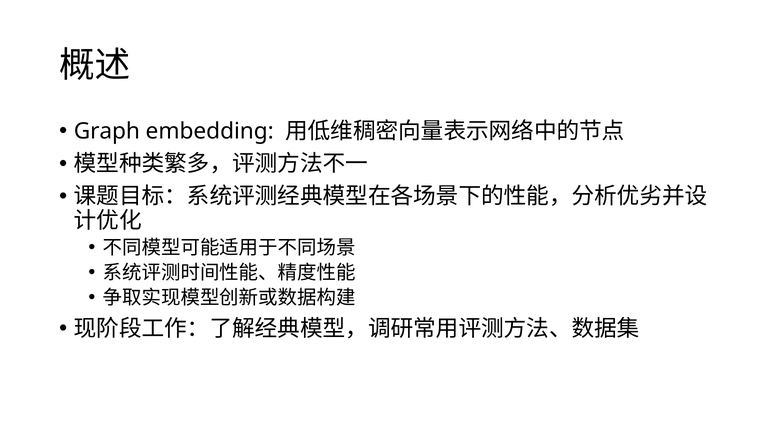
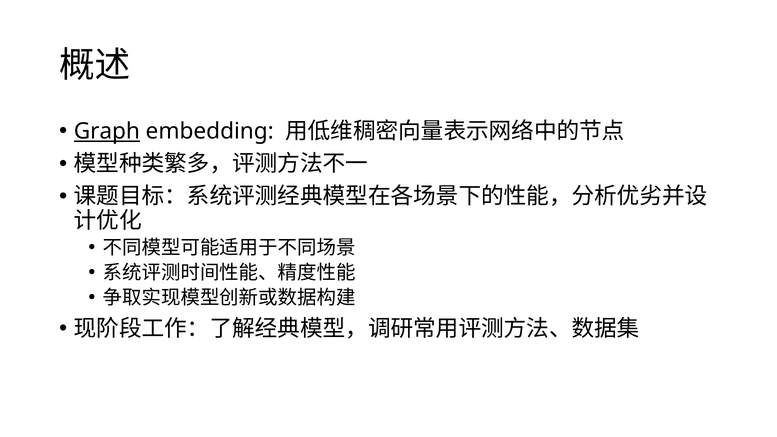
Graph underline: none -> present
